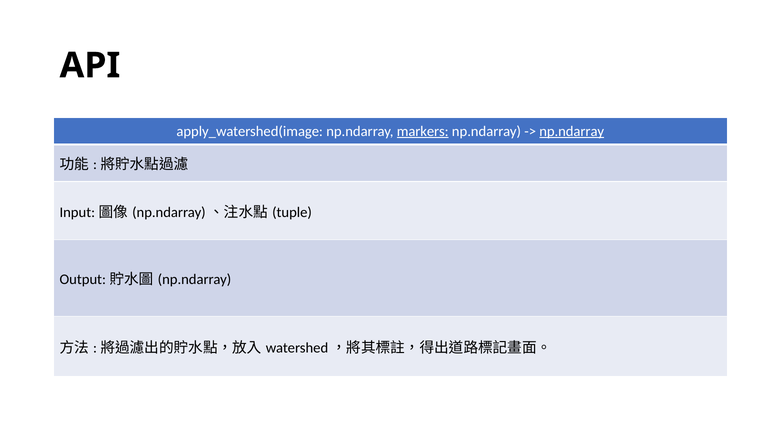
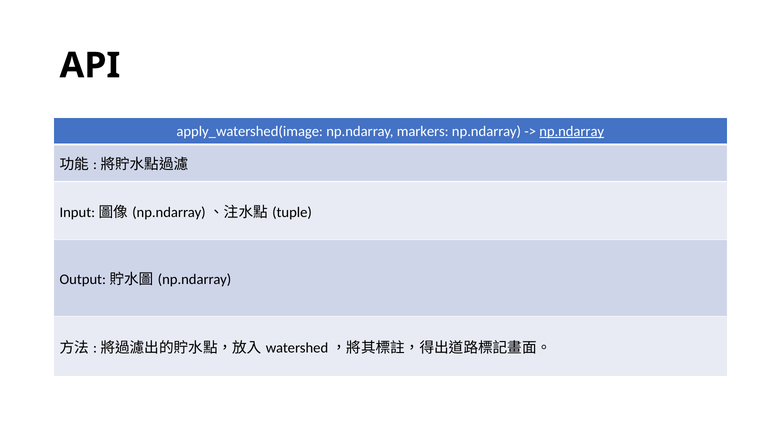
markers underline: present -> none
